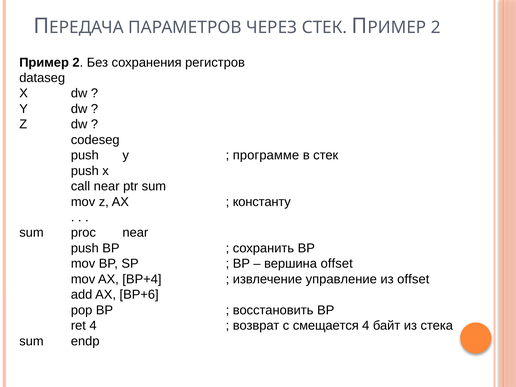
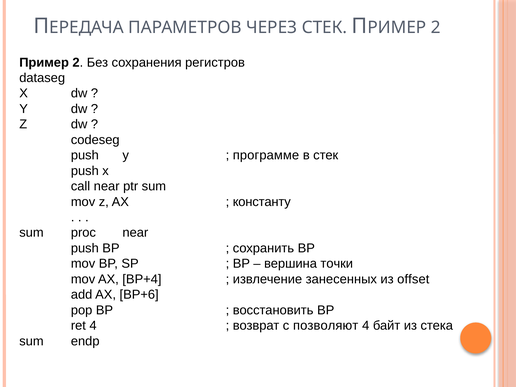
вершина offset: offset -> точки
управление: управление -> занесенных
смещается: смещается -> позволяют
